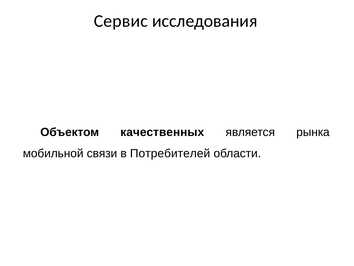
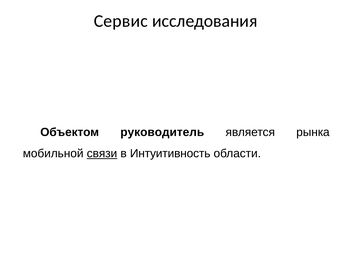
качественных: качественных -> руководитель
связи underline: none -> present
Потребителей: Потребителей -> Интуитивность
